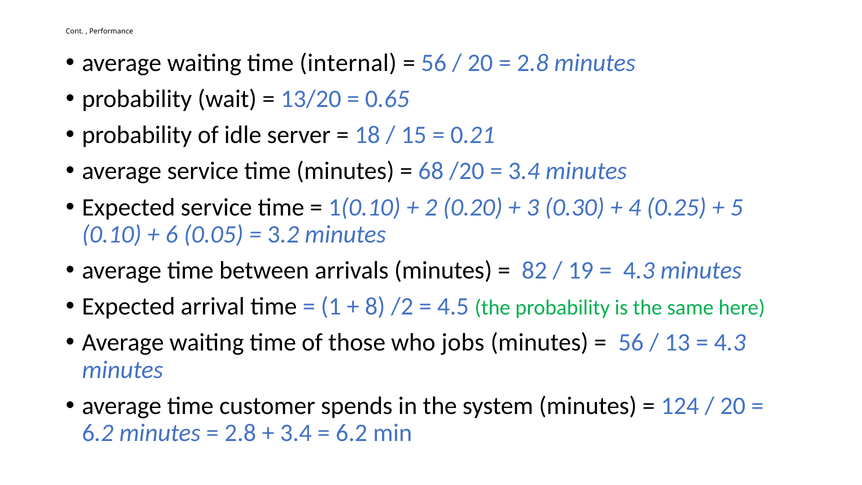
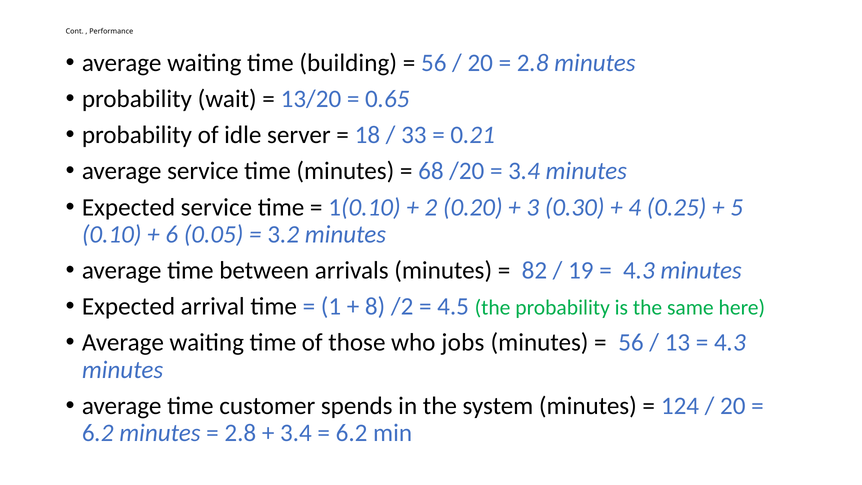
internal: internal -> building
15: 15 -> 33
